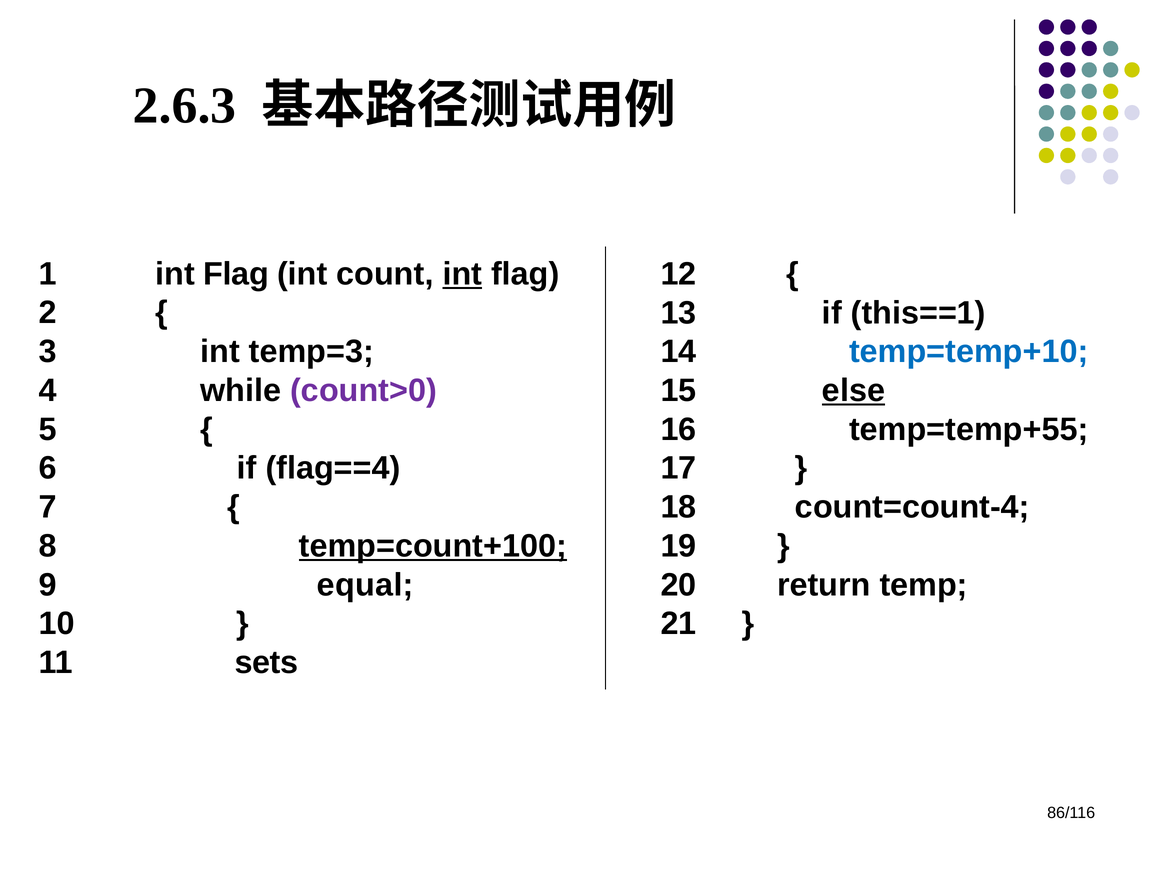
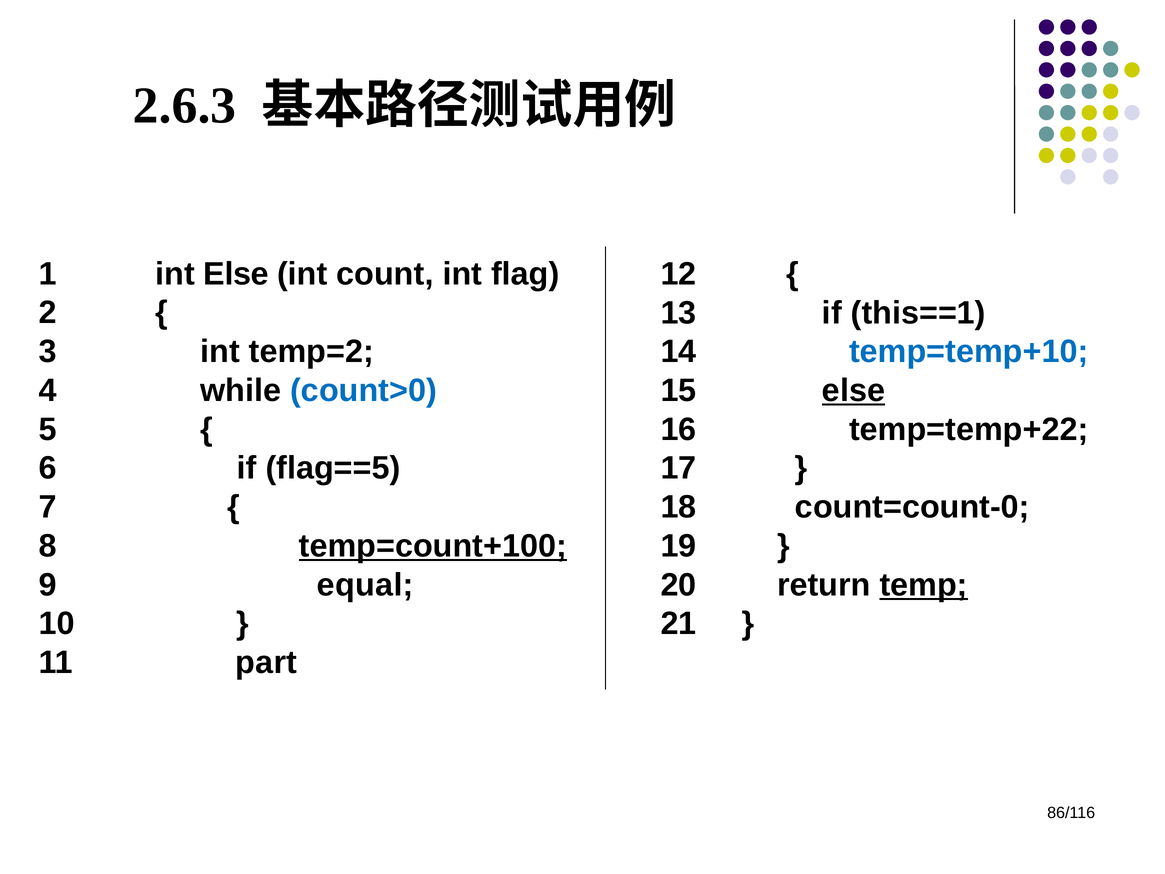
1 int Flag: Flag -> Else
int at (462, 274) underline: present -> none
temp=3: temp=3 -> temp=2
count>0 colour: purple -> blue
temp=temp+55: temp=temp+55 -> temp=temp+22
flag==4: flag==4 -> flag==5
count=count-4: count=count-4 -> count=count-0
temp underline: none -> present
sets: sets -> part
